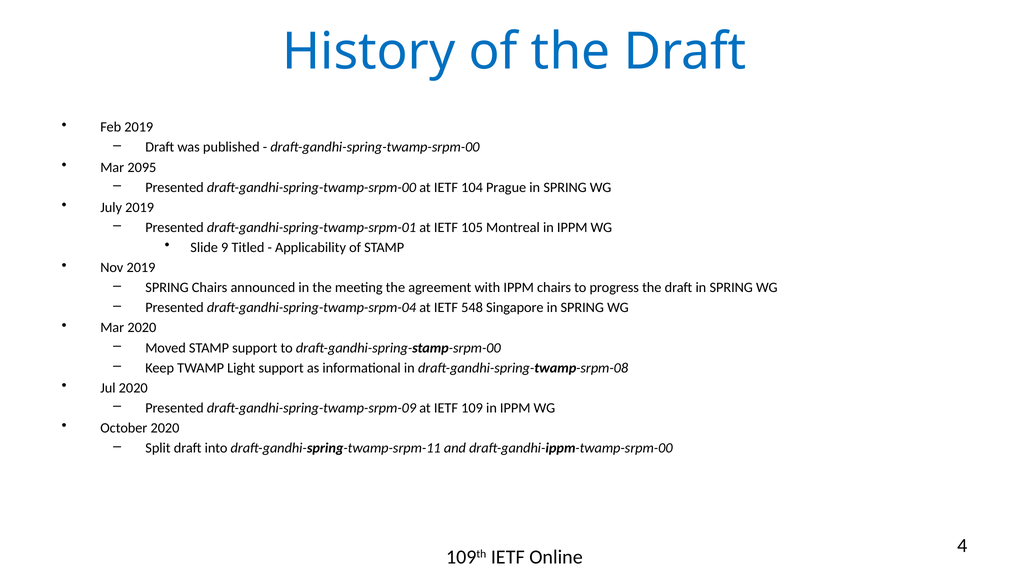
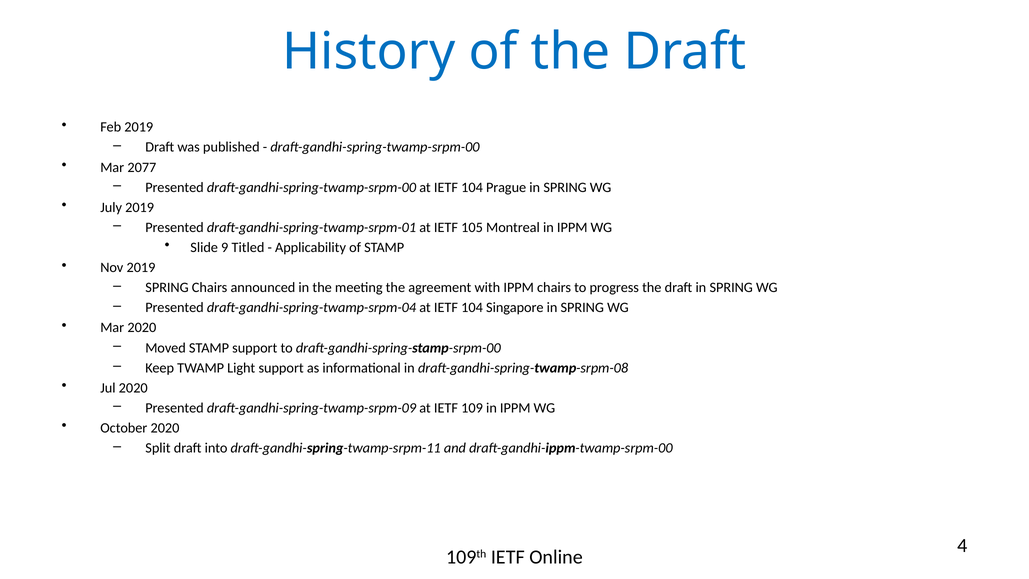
2095: 2095 -> 2077
draft-gandhi-spring-twamp-srpm-04 at IETF 548: 548 -> 104
